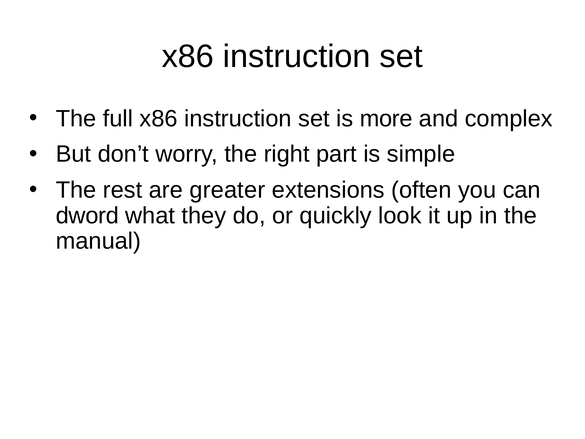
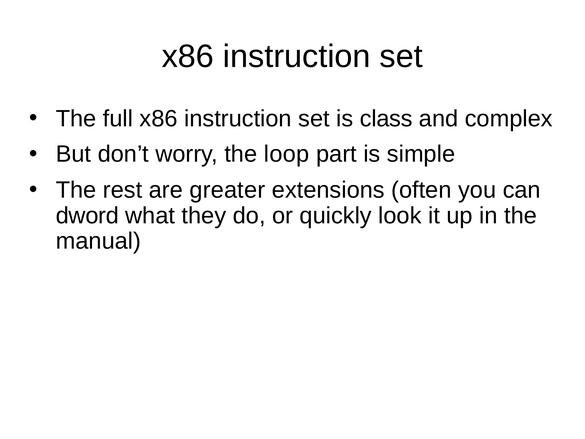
more: more -> class
right: right -> loop
